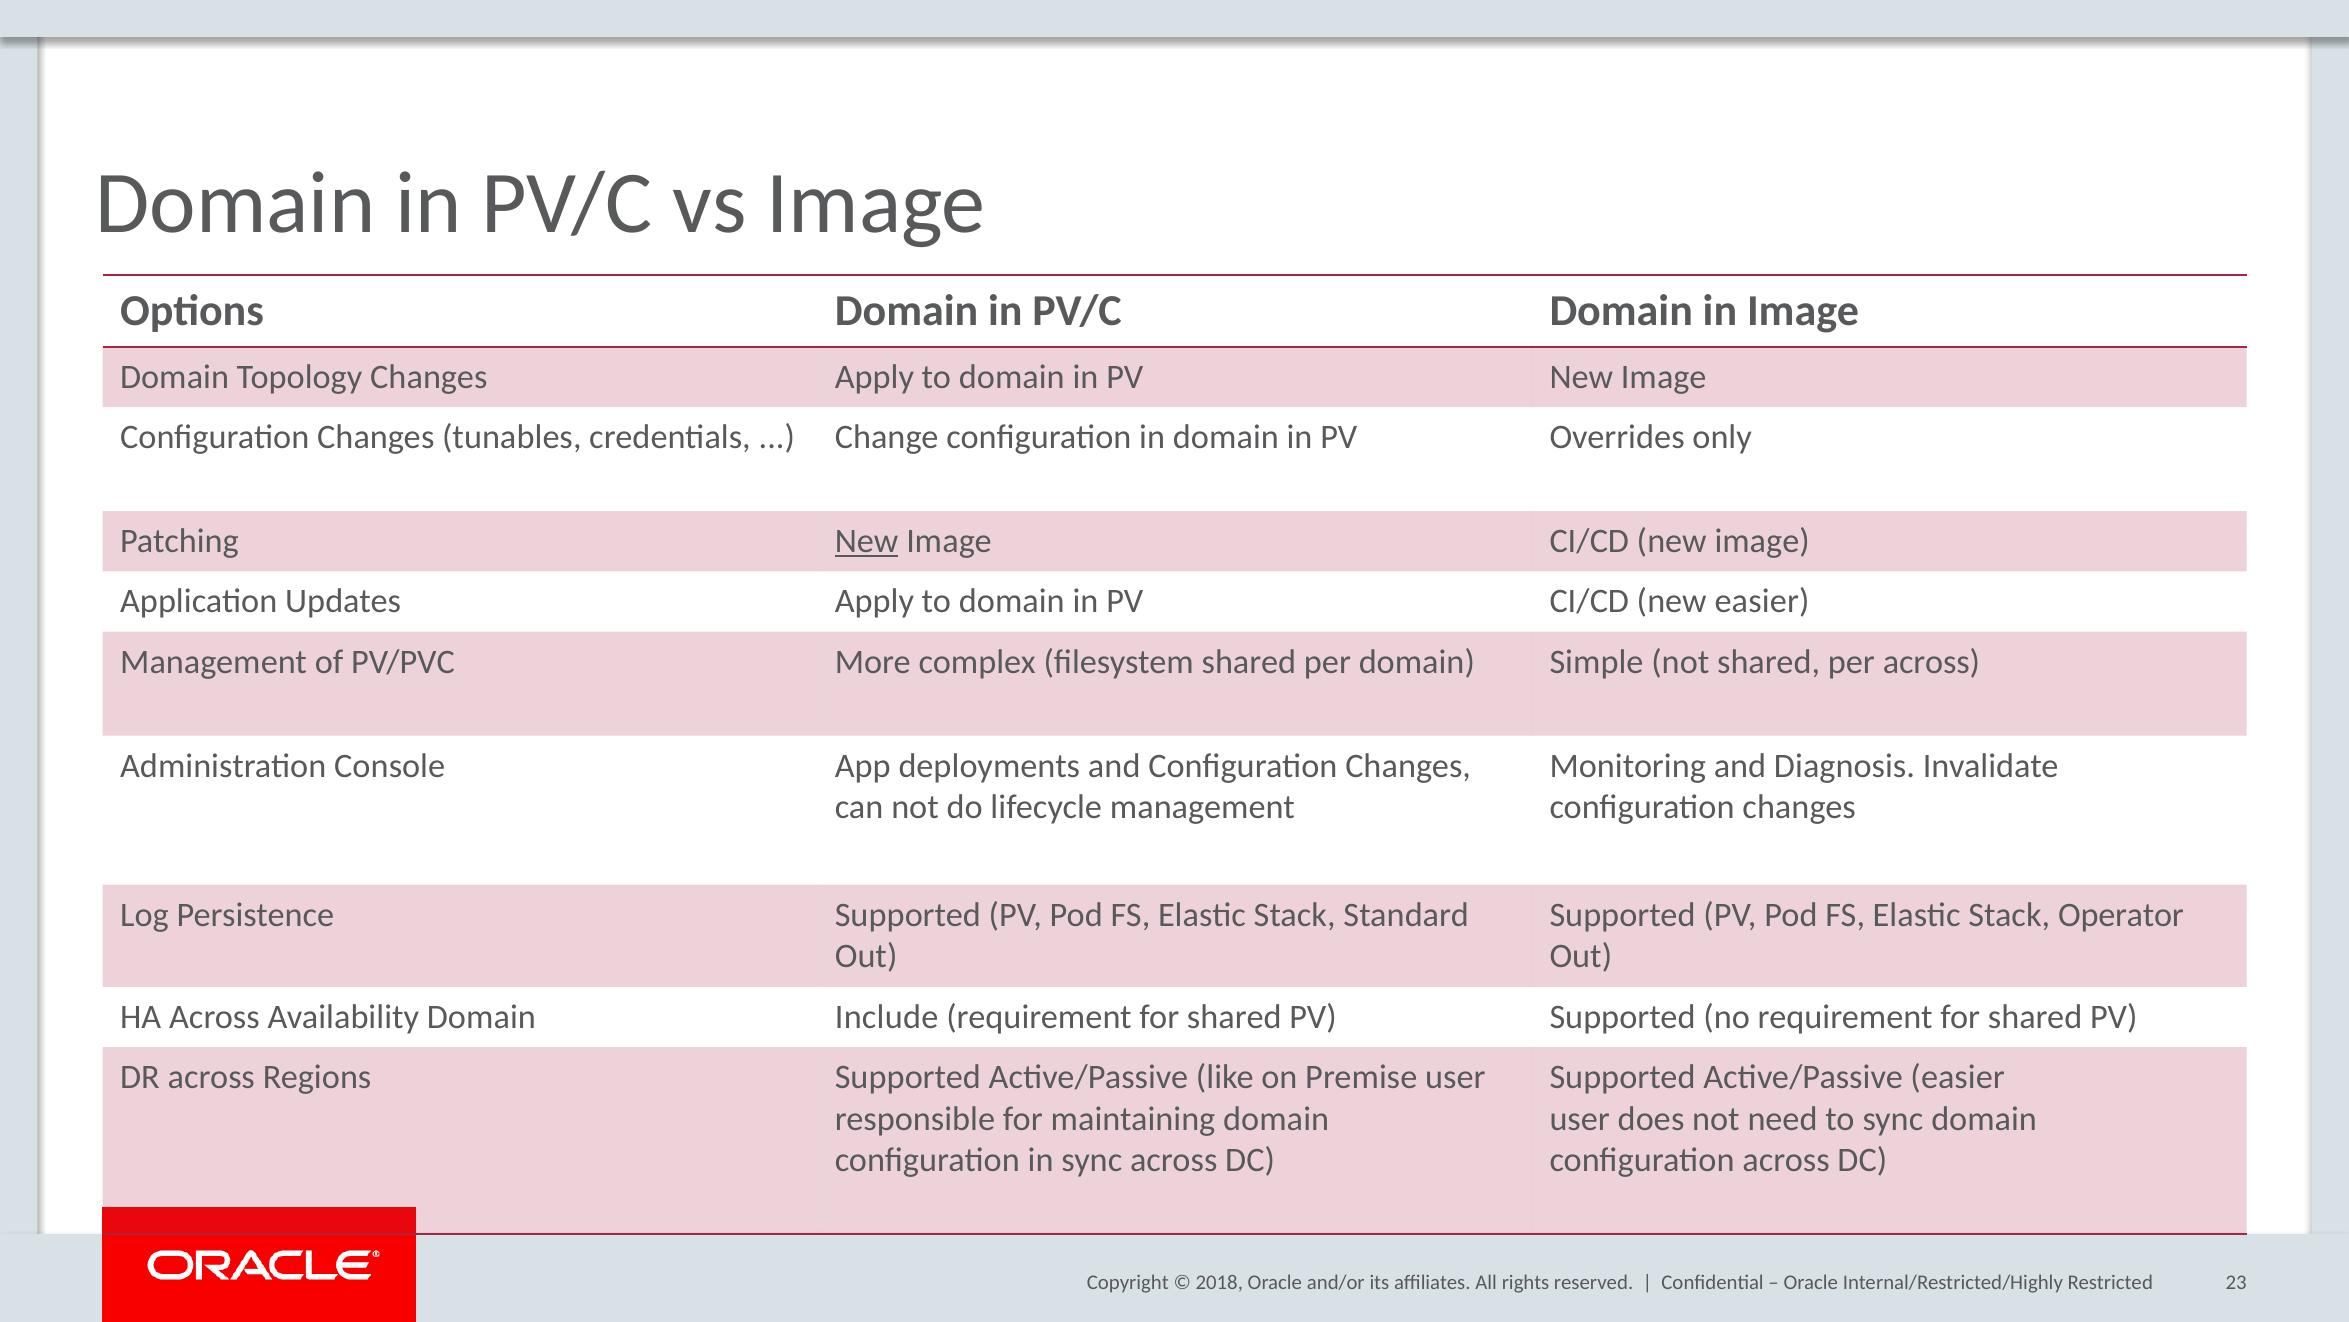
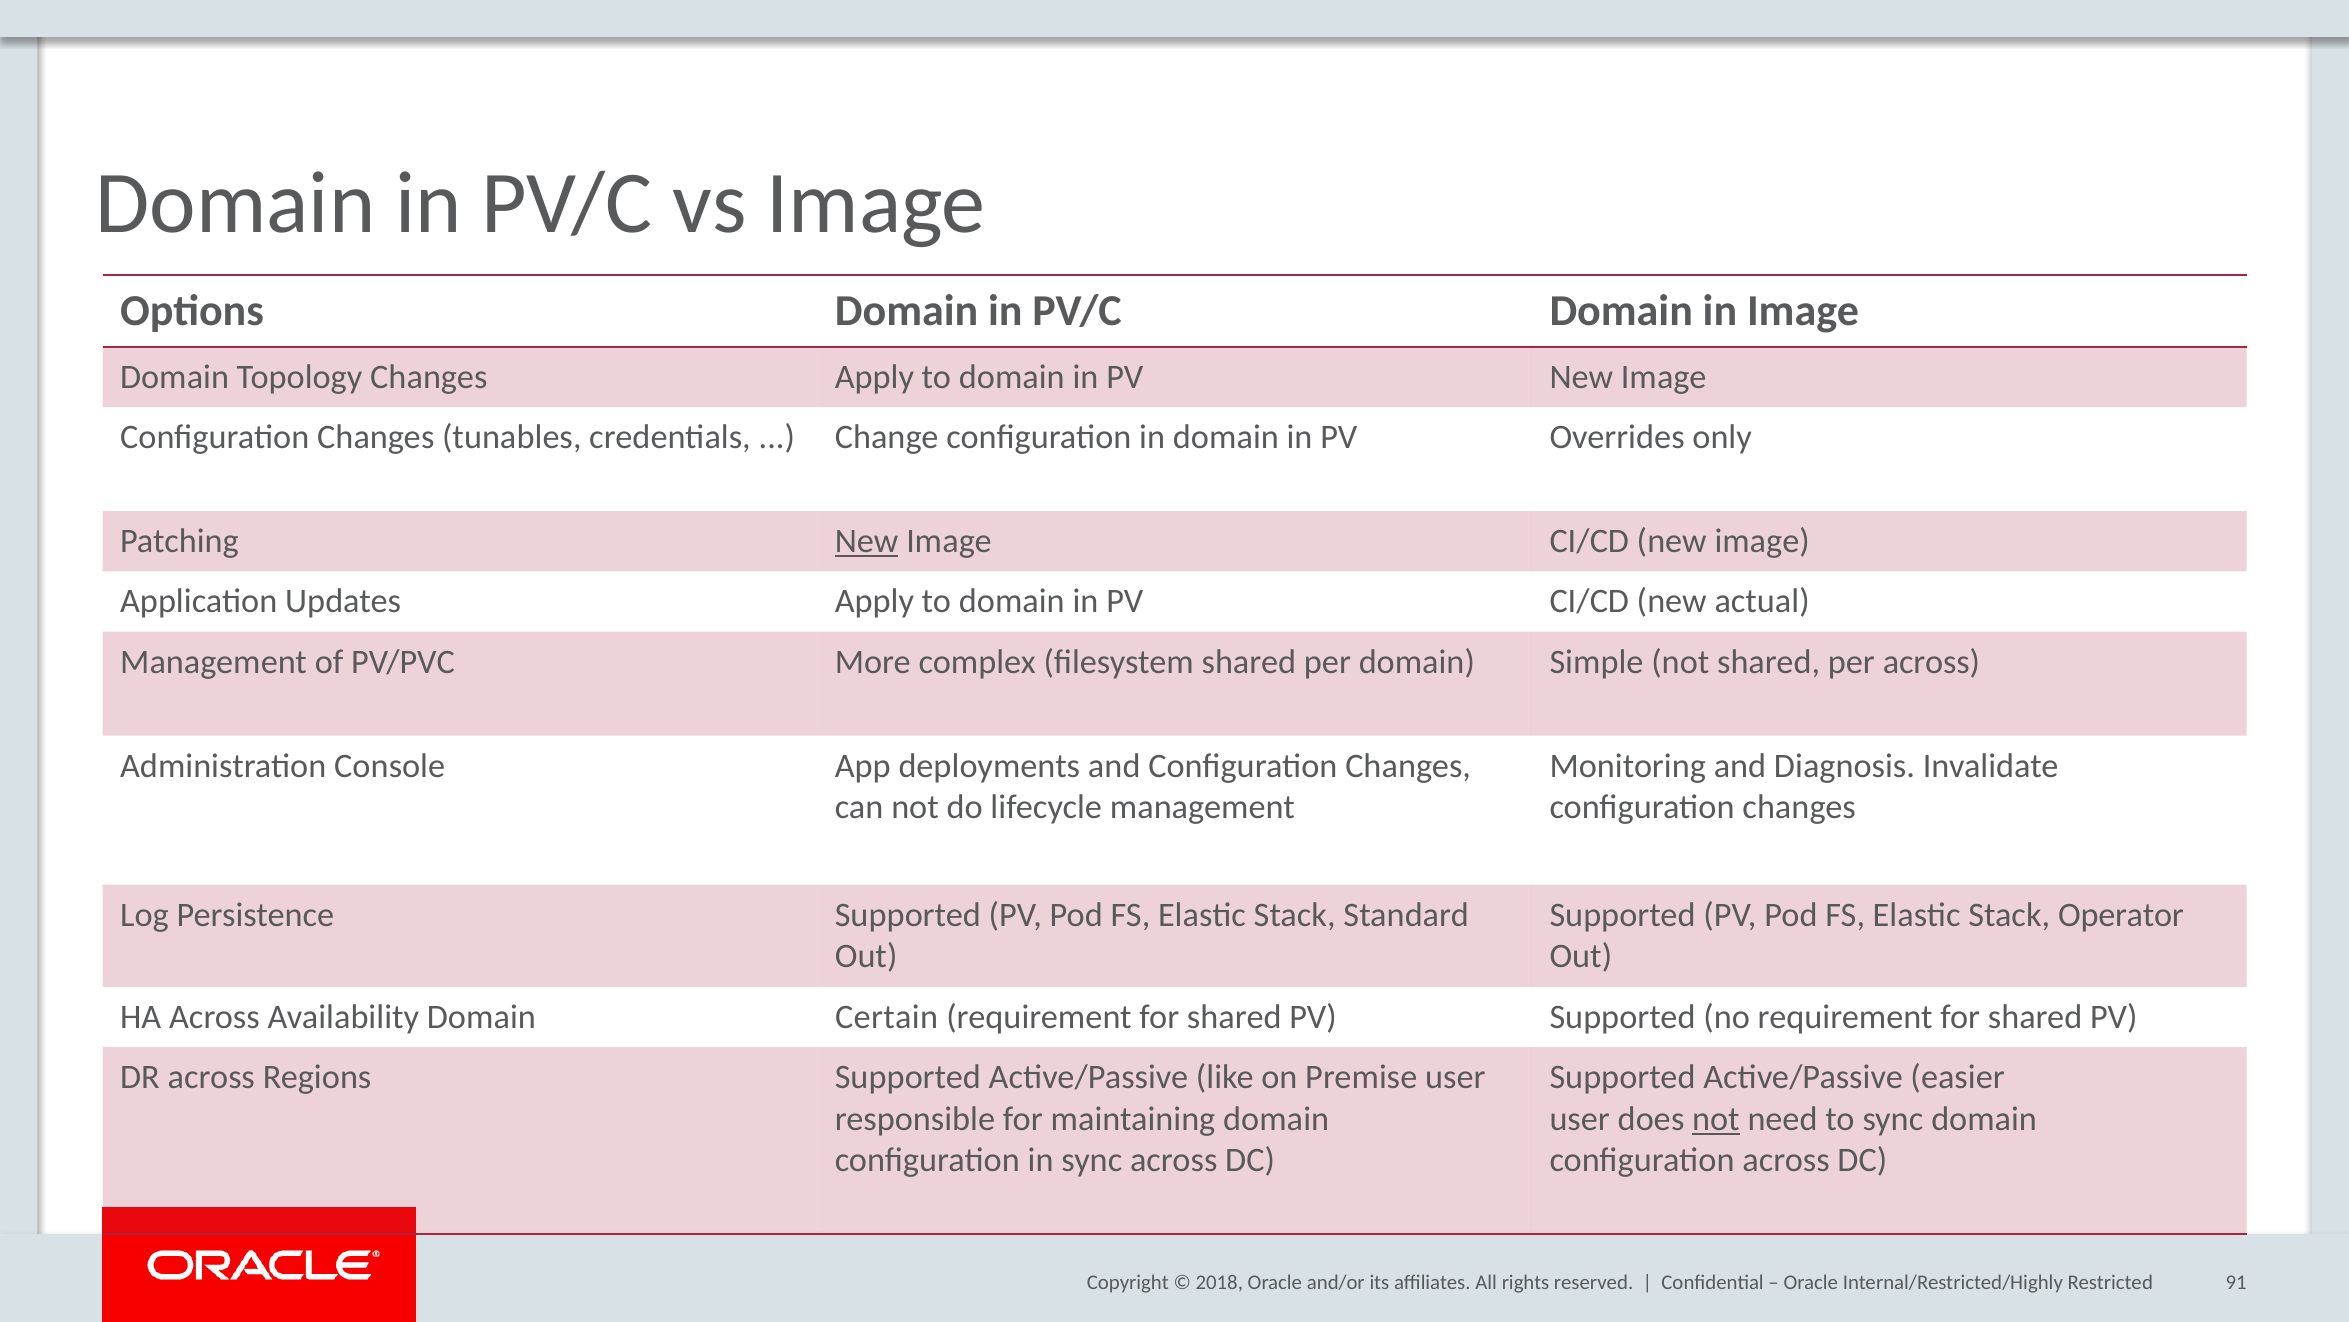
new easier: easier -> actual
Include: Include -> Certain
not at (1716, 1119) underline: none -> present
23: 23 -> 91
